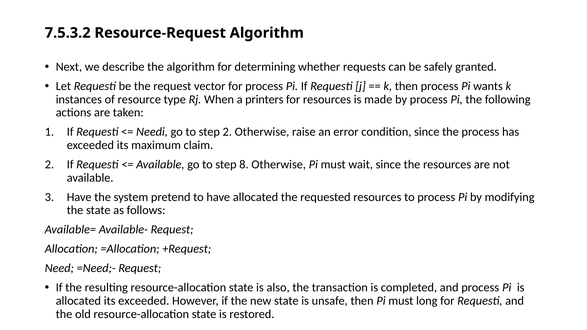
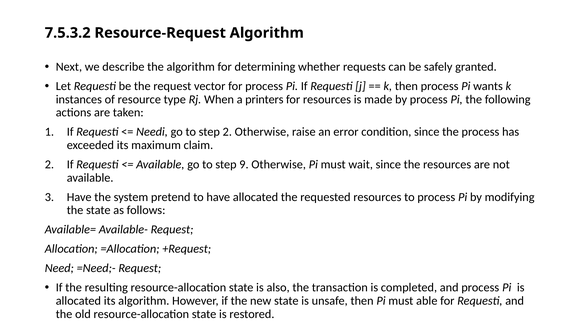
8: 8 -> 9
its exceeded: exceeded -> algorithm
long: long -> able
